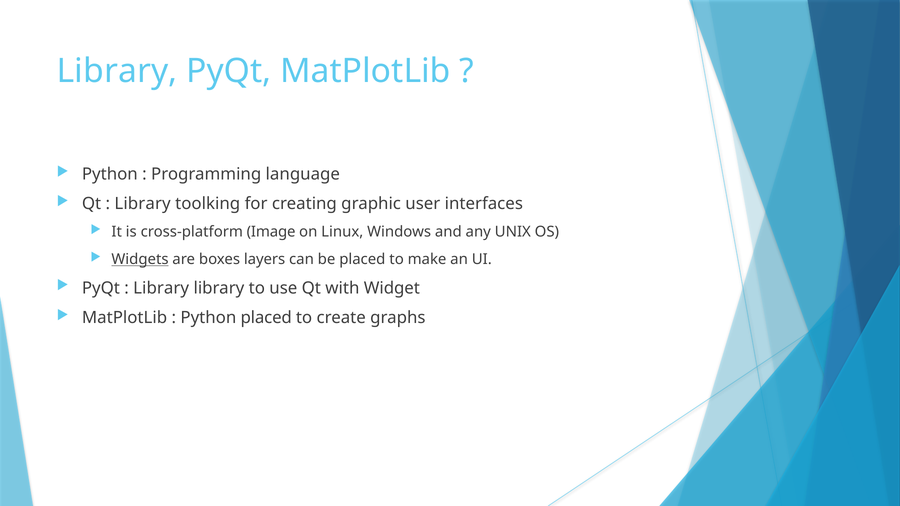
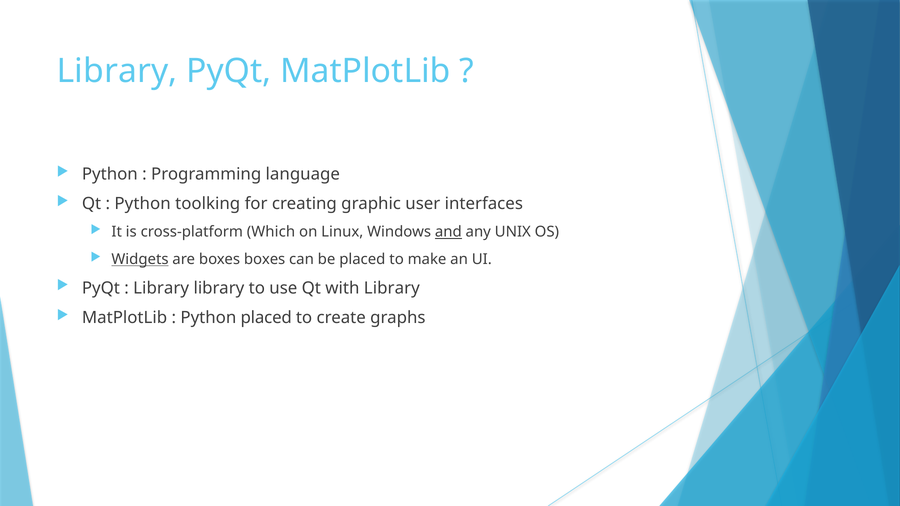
Library at (143, 204): Library -> Python
Image: Image -> Which
and underline: none -> present
boxes layers: layers -> boxes
with Widget: Widget -> Library
